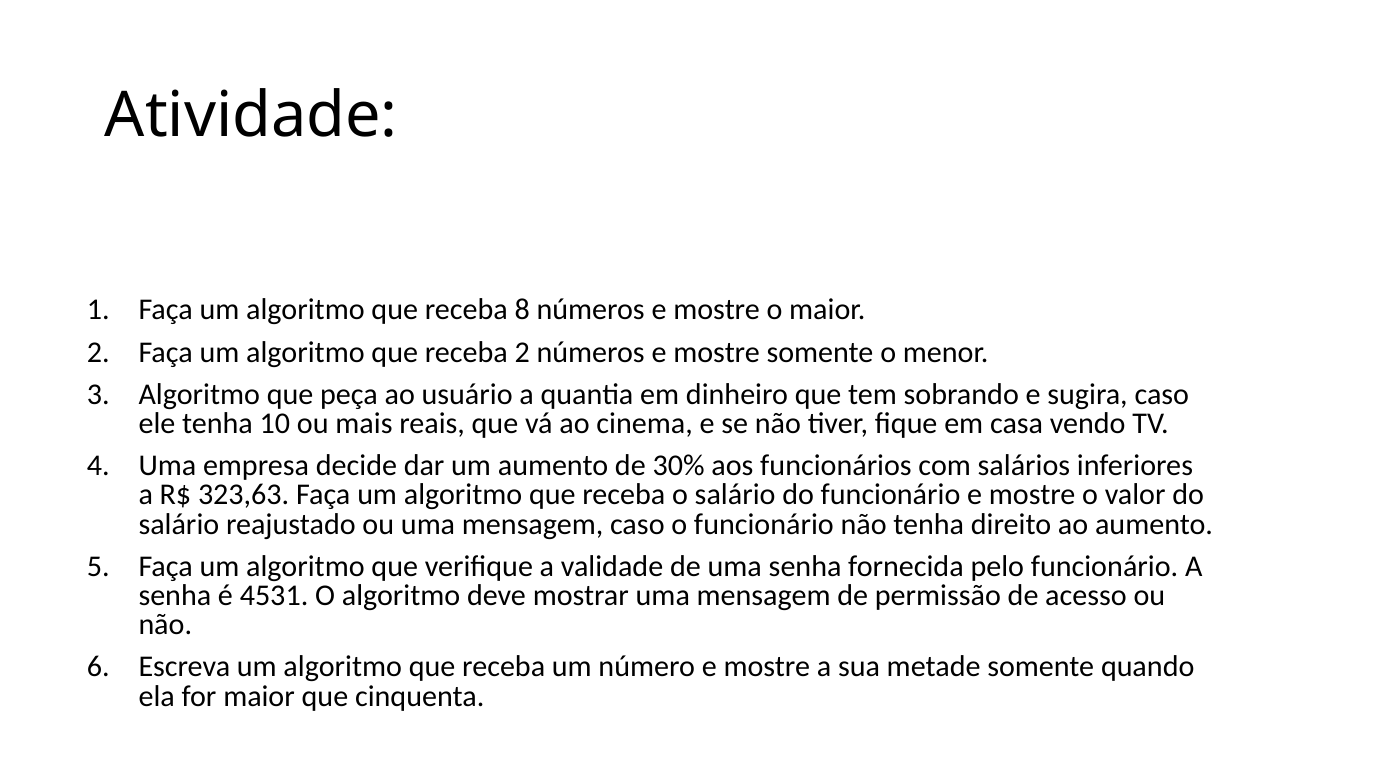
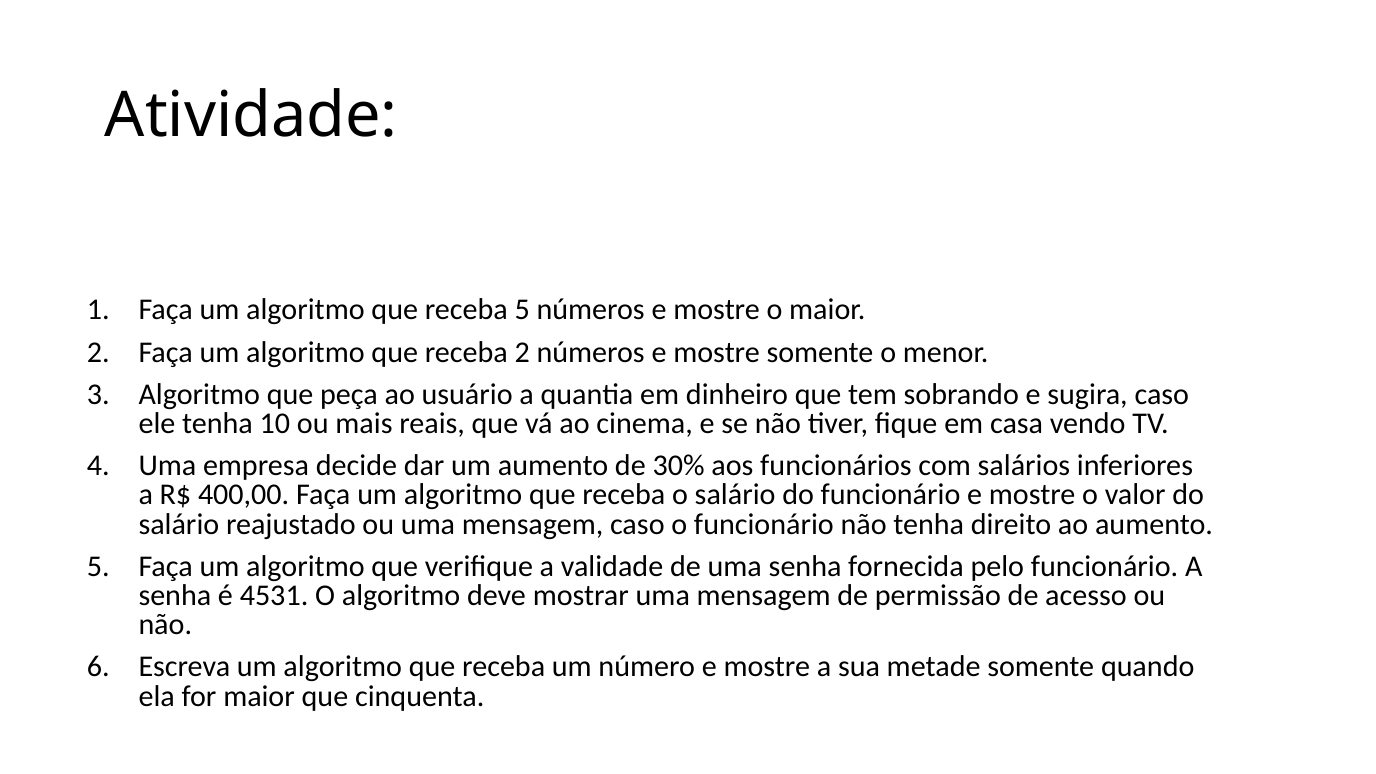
receba 8: 8 -> 5
323,63: 323,63 -> 400,00
